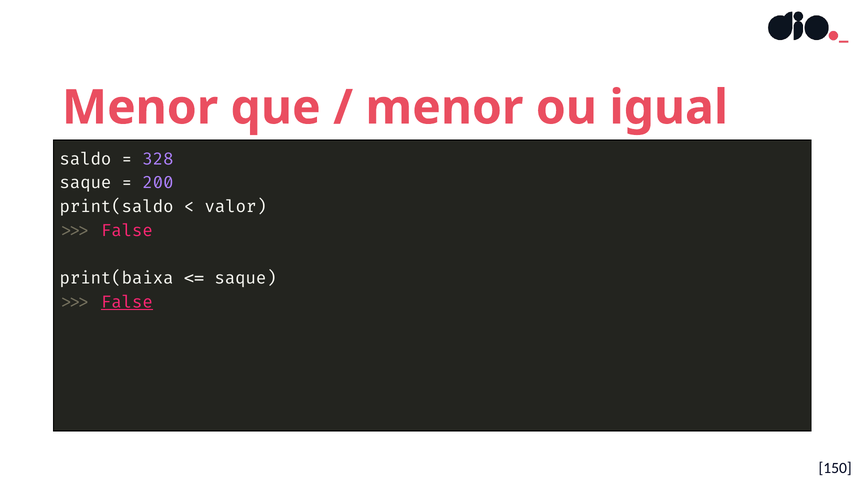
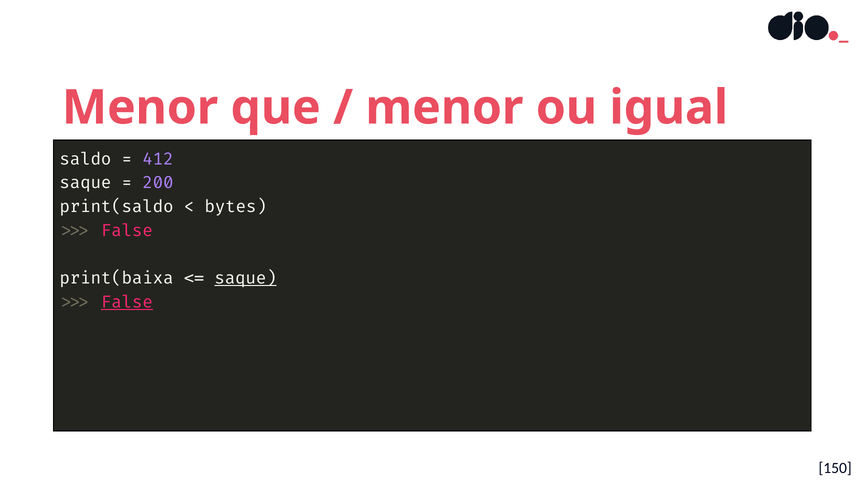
328: 328 -> 412
valor: valor -> bytes
saque at (246, 278) underline: none -> present
